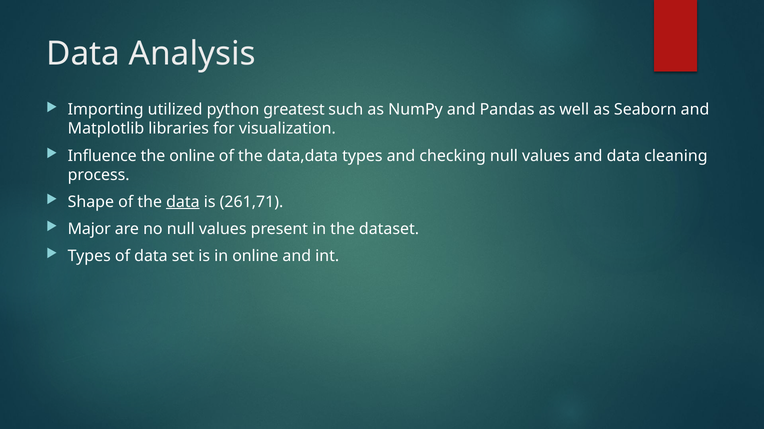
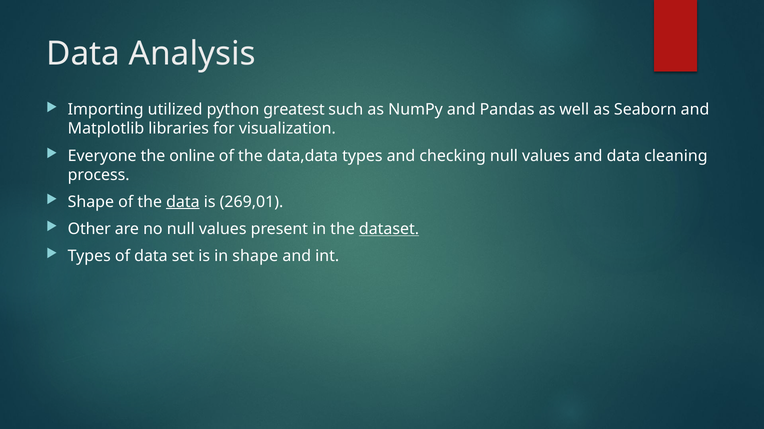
Influence: Influence -> Everyone
261,71: 261,71 -> 269,01
Major: Major -> Other
dataset underline: none -> present
in online: online -> shape
